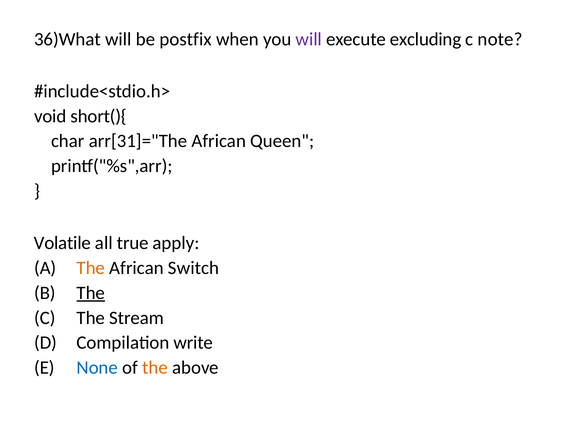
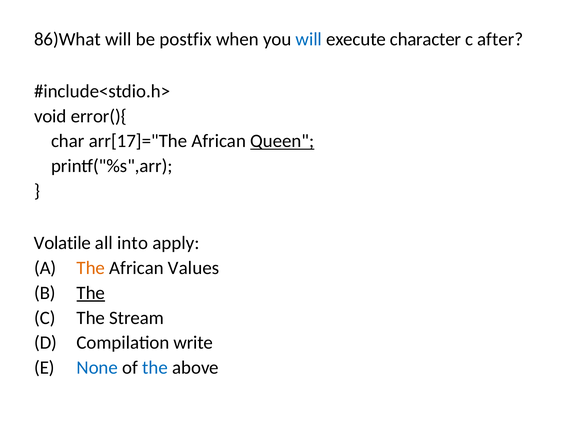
36)What: 36)What -> 86)What
will at (309, 39) colour: purple -> blue
excluding: excluding -> character
note: note -> after
short(){: short(){ -> error(){
arr[31]="The: arr[31]="The -> arr[17]="The
Queen underline: none -> present
true: true -> into
Switch: Switch -> Values
the at (155, 368) colour: orange -> blue
